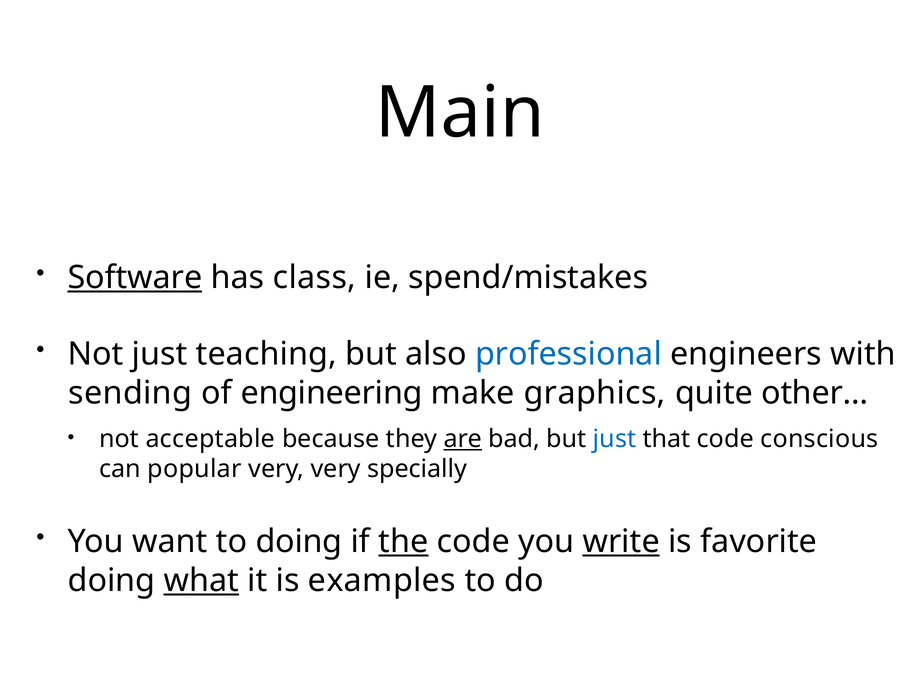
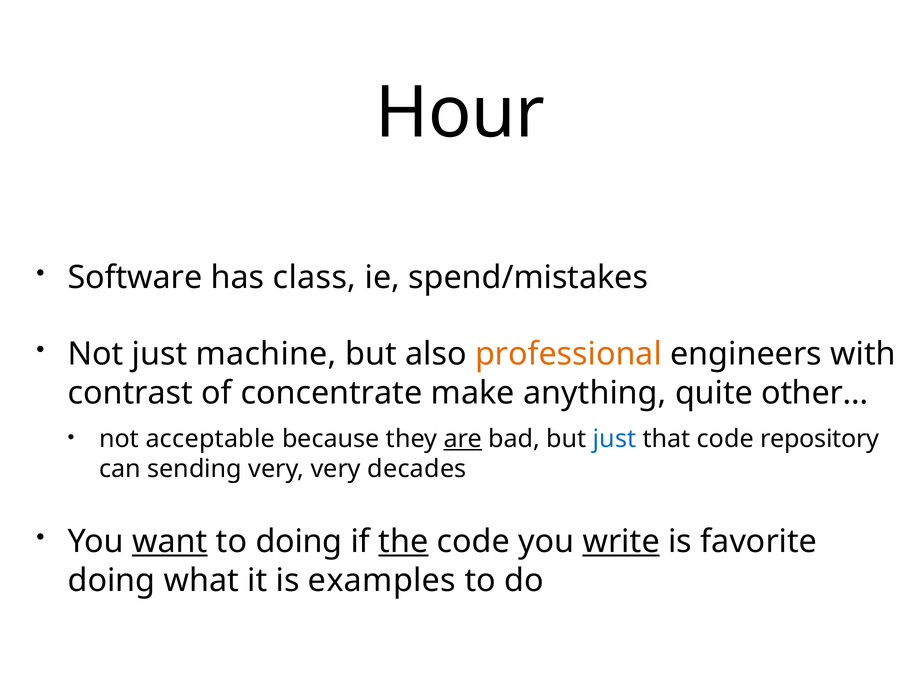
Main: Main -> Hour
Software underline: present -> none
teaching: teaching -> machine
professional colour: blue -> orange
sending: sending -> contrast
engineering: engineering -> concentrate
graphics: graphics -> anything
conscious: conscious -> repository
popular: popular -> sending
specially: specially -> decades
want underline: none -> present
what underline: present -> none
